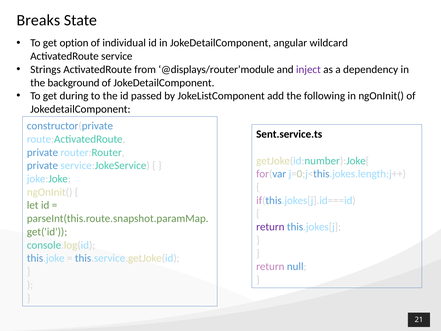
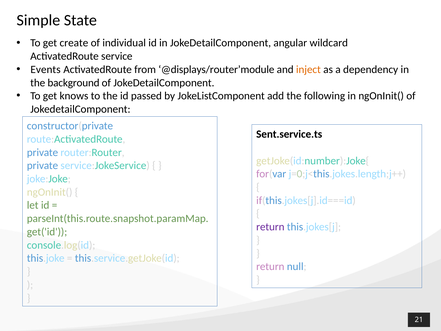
Breaks: Breaks -> Simple
option: option -> create
Strings: Strings -> Events
inject colour: purple -> orange
during: during -> knows
